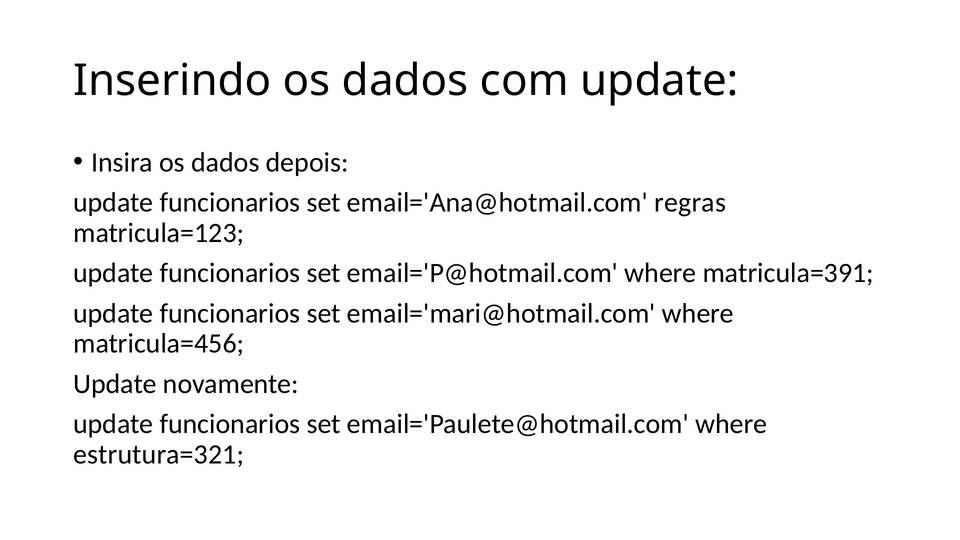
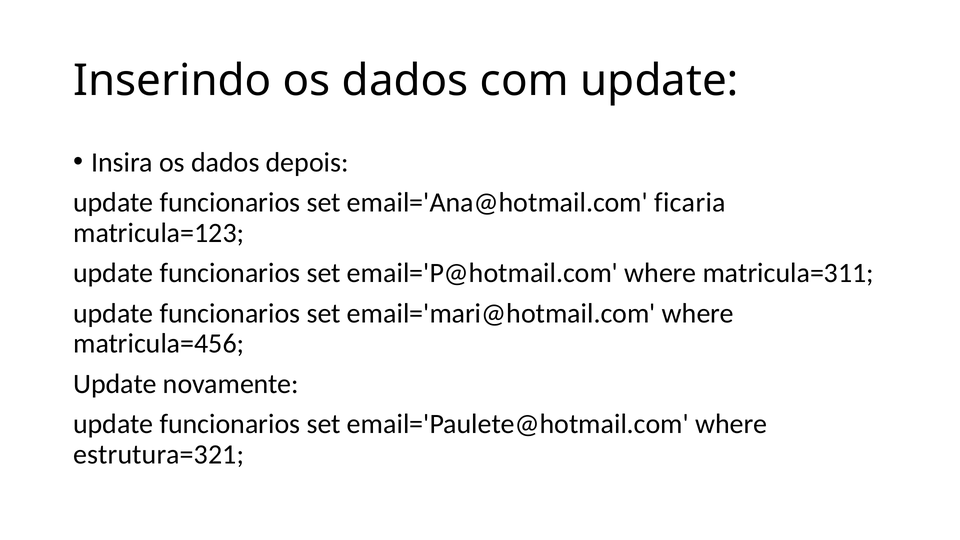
regras: regras -> ficaria
matricula=391: matricula=391 -> matricula=311
